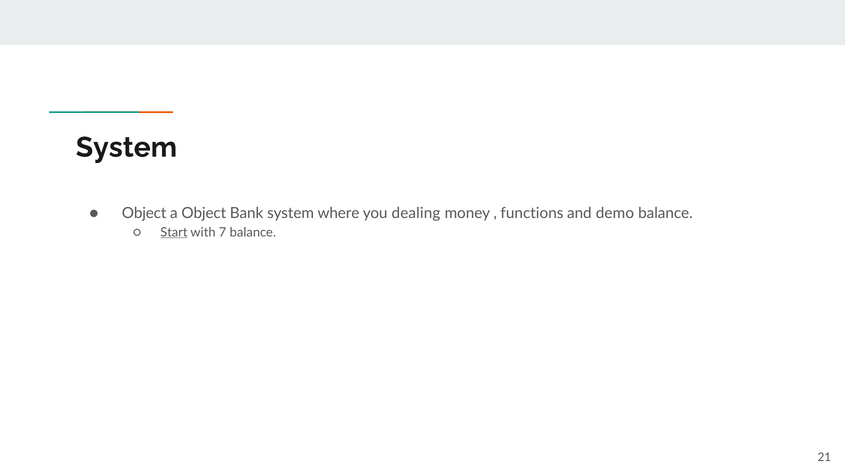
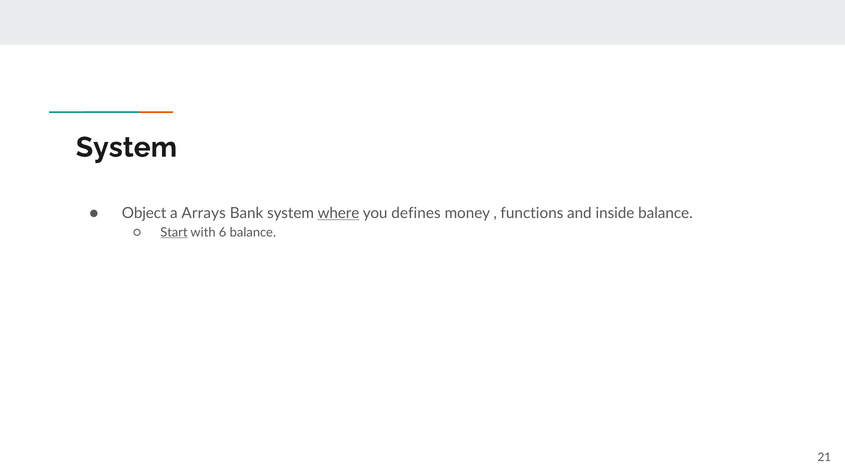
a Object: Object -> Arrays
where underline: none -> present
dealing: dealing -> defines
demo: demo -> inside
7: 7 -> 6
